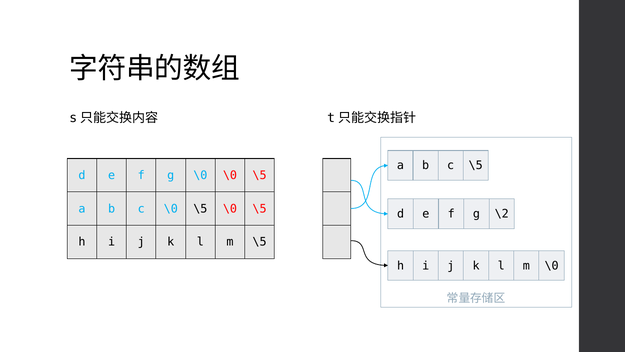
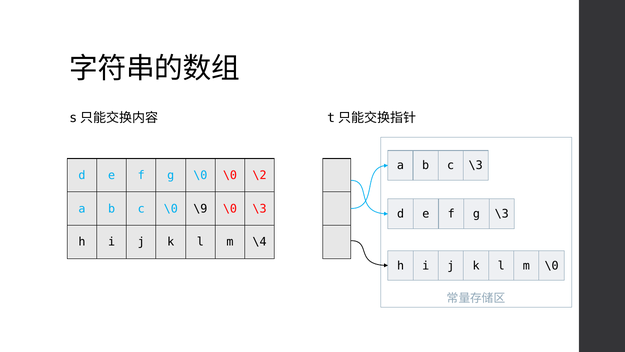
c \5: \5 -> \3
\0 \0 \5: \5 -> \2
c \0 \5: \5 -> \9
\5 at (260, 208): \5 -> \3
g \2: \2 -> \3
m \5: \5 -> \4
